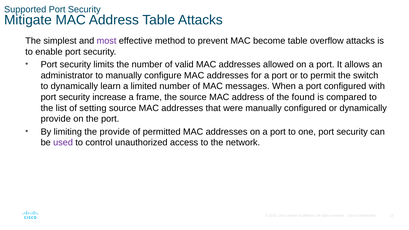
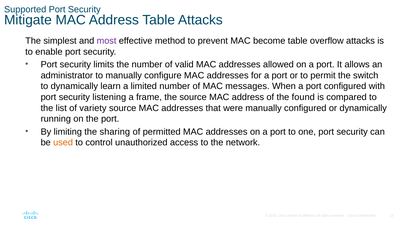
increase: increase -> listening
setting: setting -> variety
provide at (56, 119): provide -> running
the provide: provide -> sharing
used colour: purple -> orange
